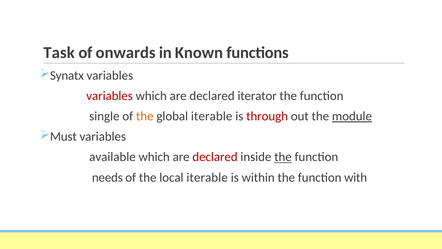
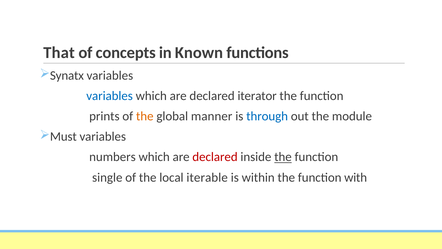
Task: Task -> That
onwards: onwards -> concepts
variables at (110, 96) colour: red -> blue
single: single -> prints
global iterable: iterable -> manner
through colour: red -> blue
module underline: present -> none
available: available -> numbers
needs: needs -> single
